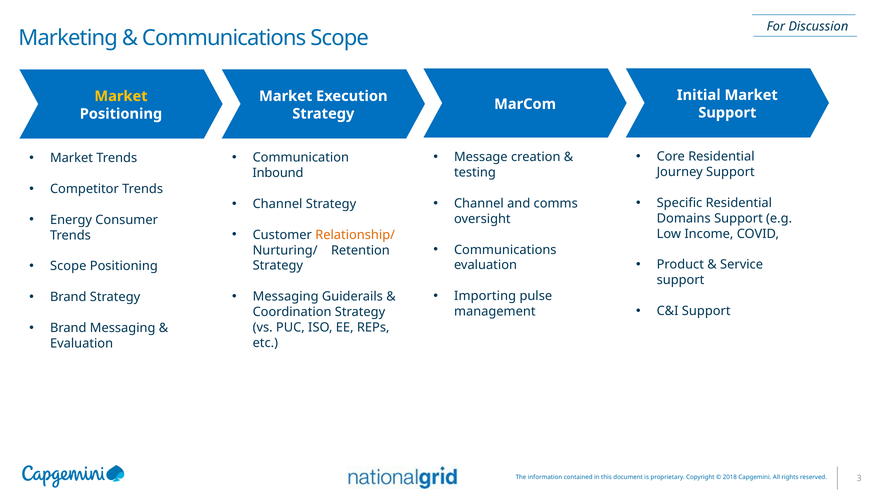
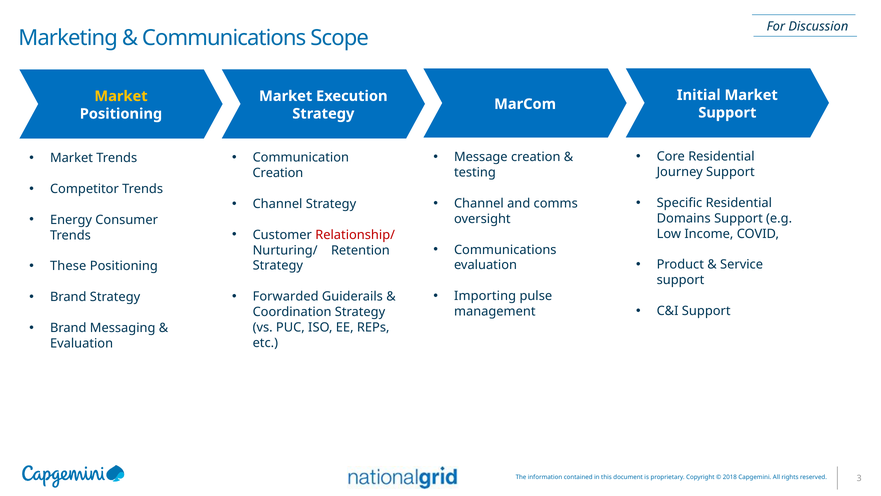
Inbound at (278, 173): Inbound -> Creation
Relationship/ colour: orange -> red
Scope at (68, 266): Scope -> These
Messaging at (286, 296): Messaging -> Forwarded
